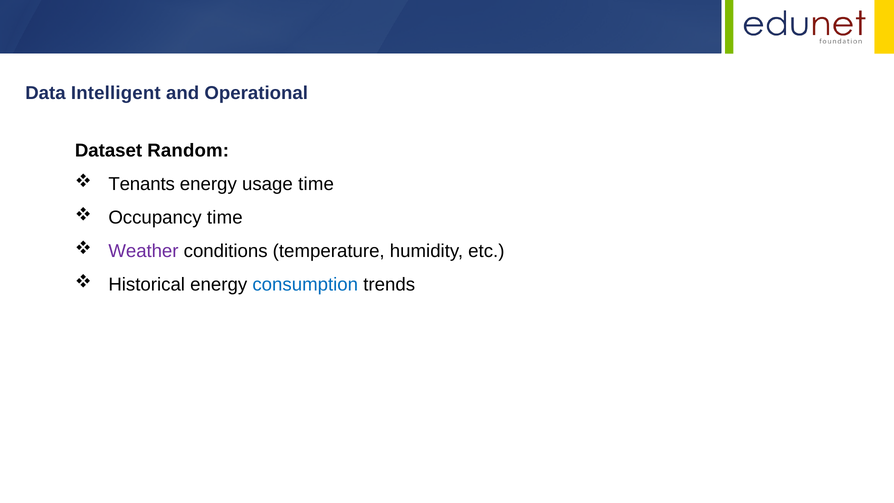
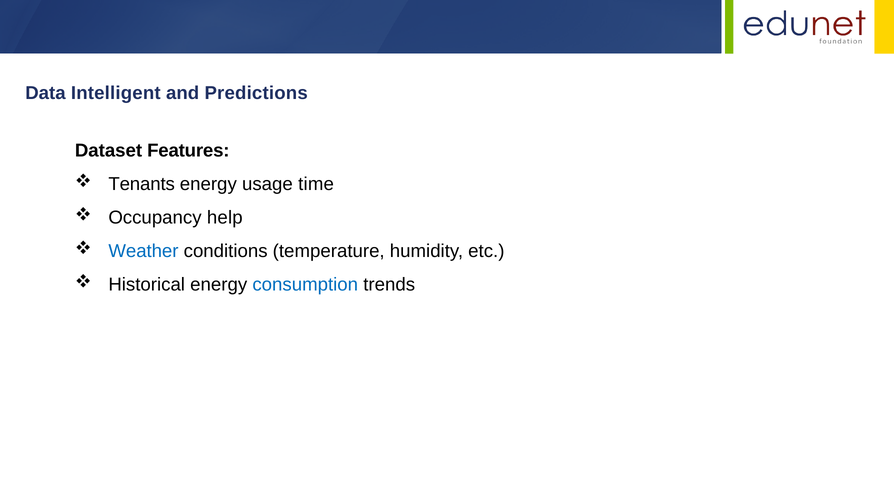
Operational: Operational -> Predictions
Random: Random -> Features
Occupancy time: time -> help
Weather colour: purple -> blue
